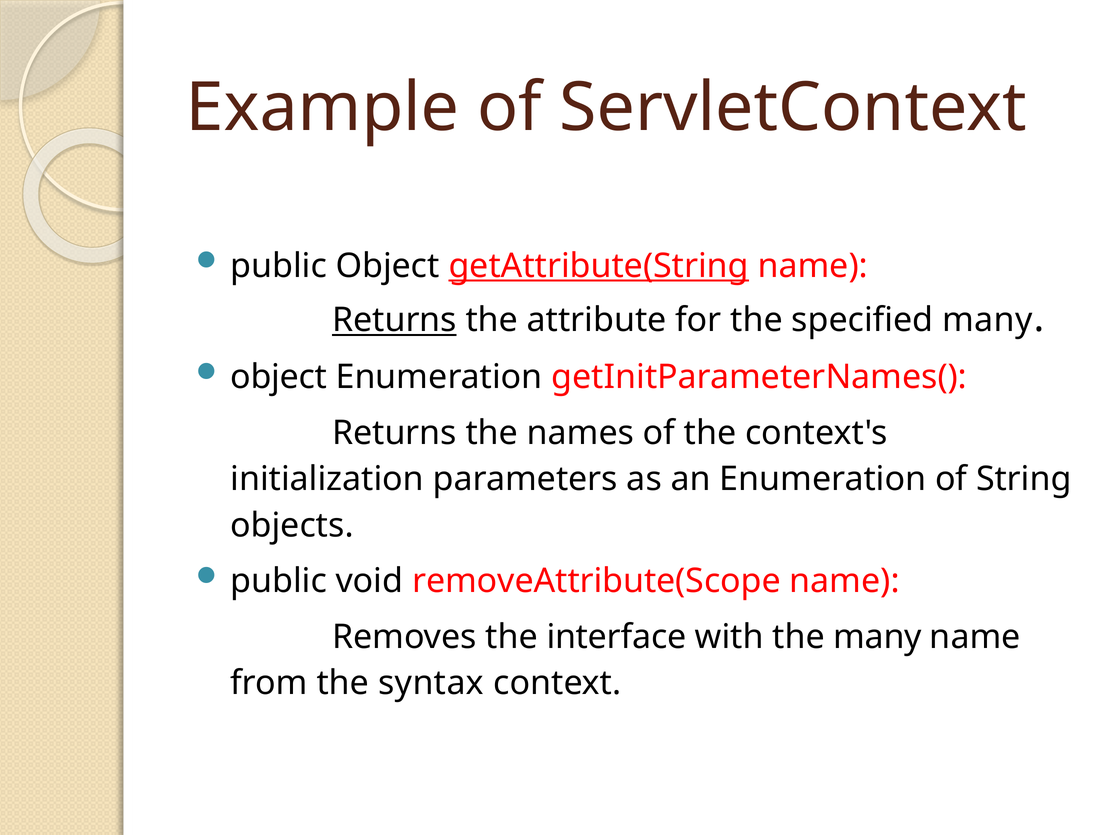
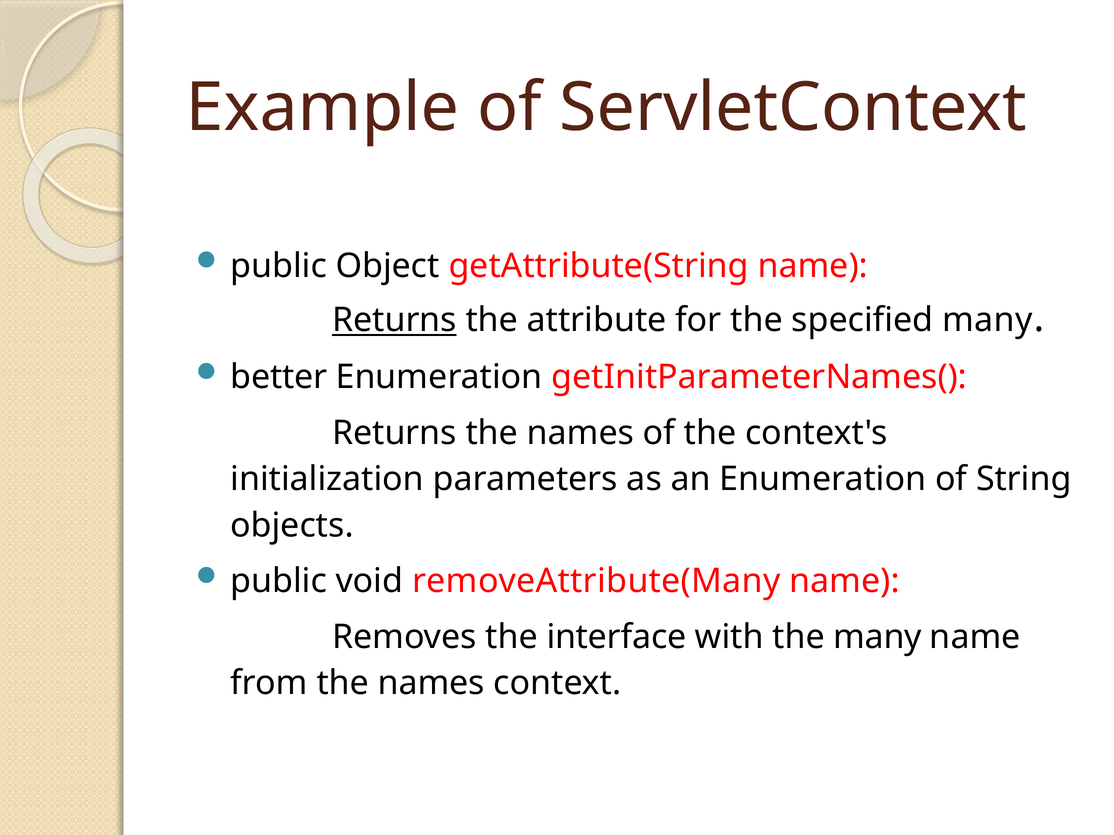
getAttribute(String underline: present -> none
object at (279, 377): object -> better
removeAttribute(Scope: removeAttribute(Scope -> removeAttribute(Many
from the syntax: syntax -> names
